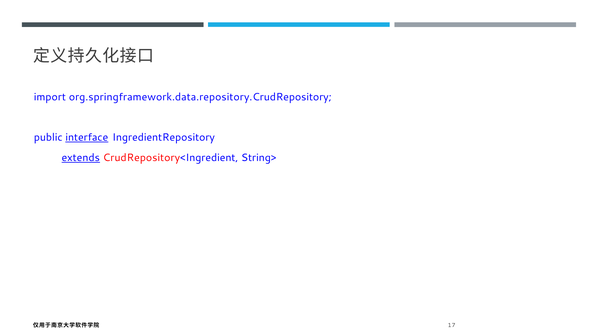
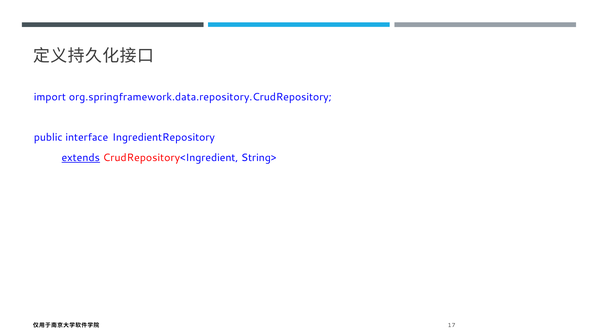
interface underline: present -> none
